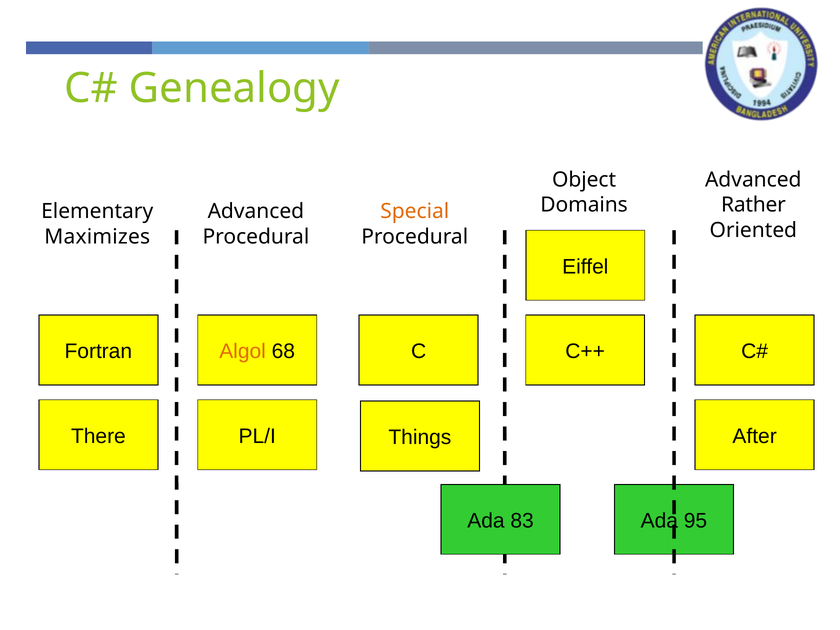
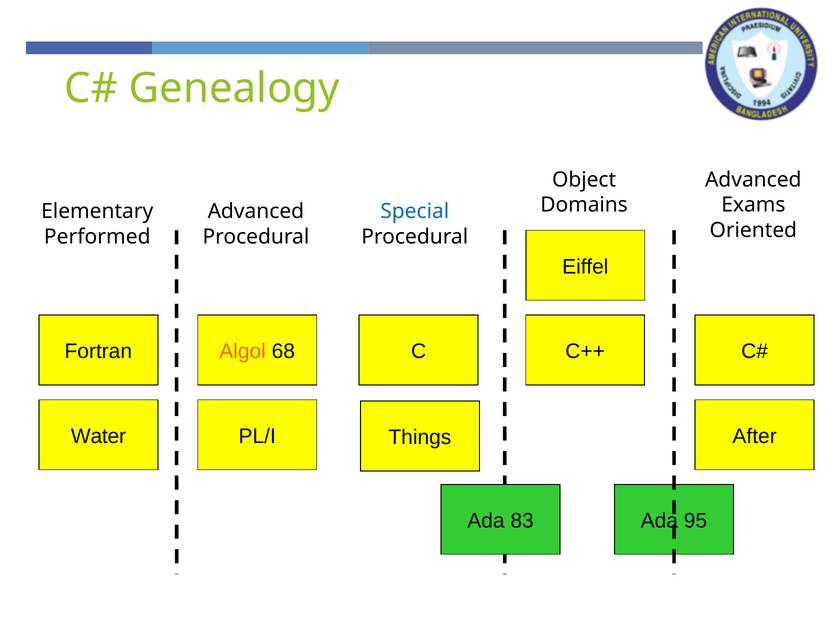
Rather: Rather -> Exams
Special colour: orange -> blue
Maximizes: Maximizes -> Performed
There: There -> Water
